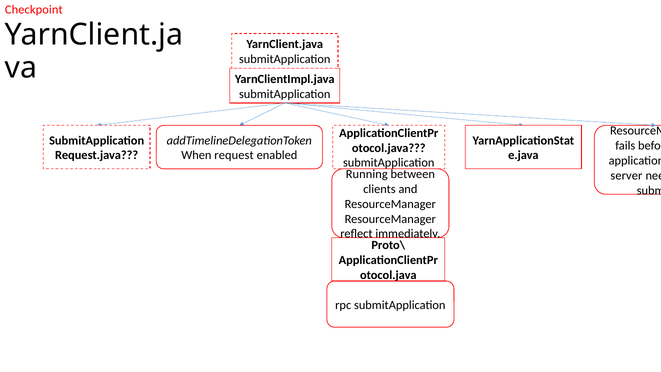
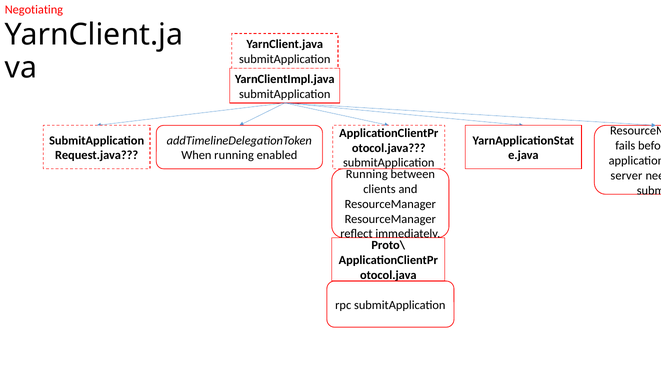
Checkpoint: Checkpoint -> Negotiating
When request: request -> running
